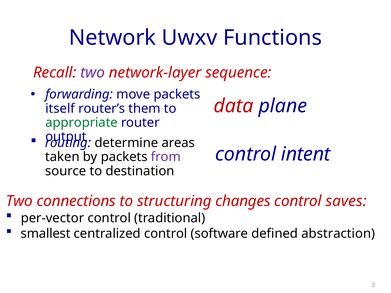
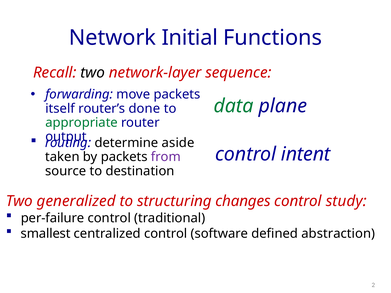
Uwxv: Uwxv -> Initial
two at (93, 73) colour: purple -> black
data colour: red -> green
them: them -> done
areas: areas -> aside
connections: connections -> generalized
saves: saves -> study
per-vector: per-vector -> per-failure
